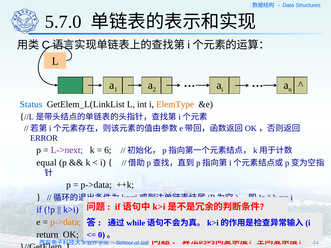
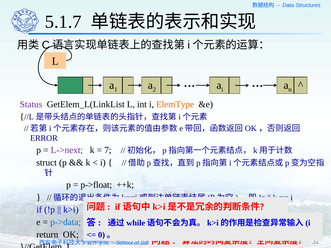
5.7.0: 5.7.0 -> 5.1.7
Status colour: blue -> purple
6: 6 -> 7
equal: equal -> struct
p->data at (96, 185): p->data -> p->float
p->data at (66, 222) colour: orange -> blue
